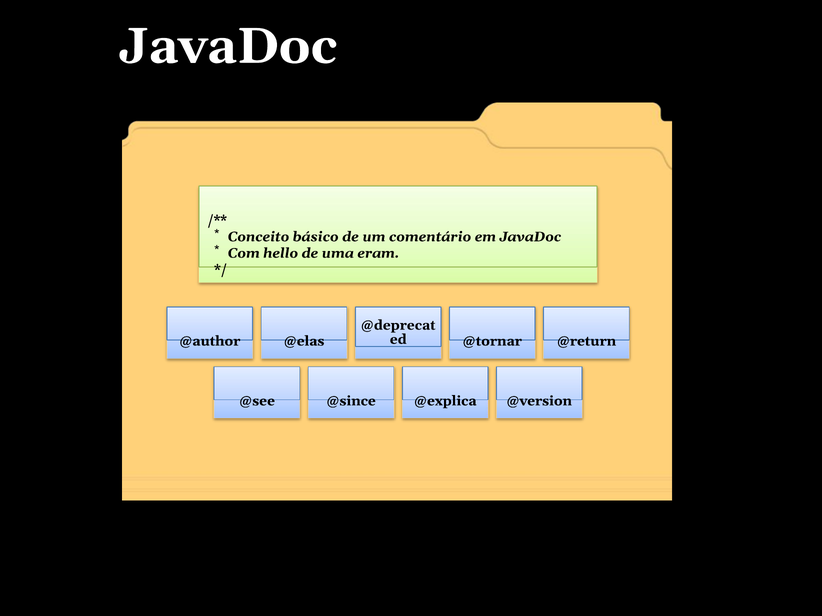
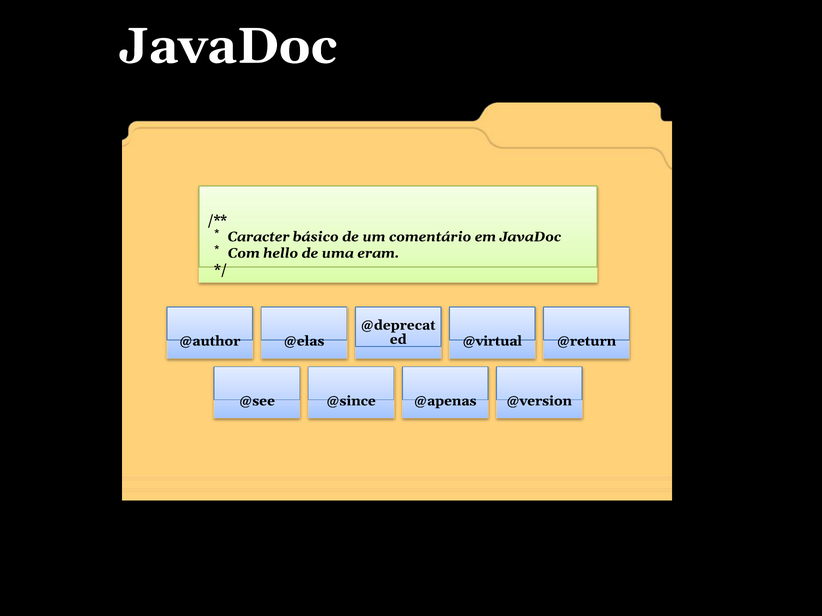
Conceito: Conceito -> Caracter
@tornar: @tornar -> @virtual
@explica: @explica -> @apenas
